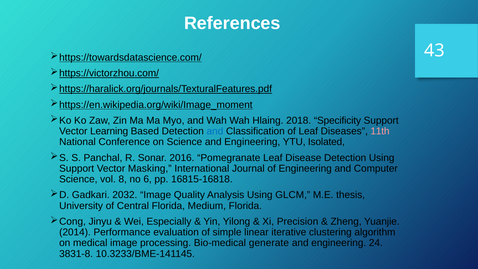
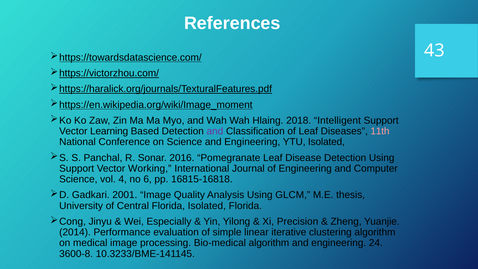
Specificity: Specificity -> Intelligent
and at (215, 131) colour: blue -> purple
Masking: Masking -> Working
8: 8 -> 4
2032: 2032 -> 2001
Florida Medium: Medium -> Isolated
Bio-medical generate: generate -> algorithm
3831-8: 3831-8 -> 3600-8
